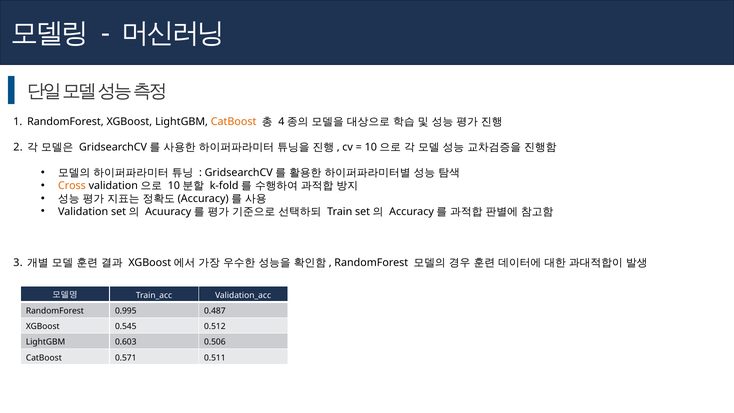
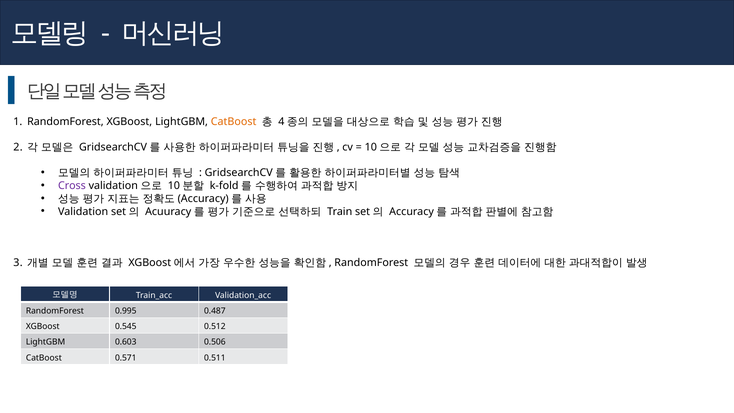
Cross colour: orange -> purple
